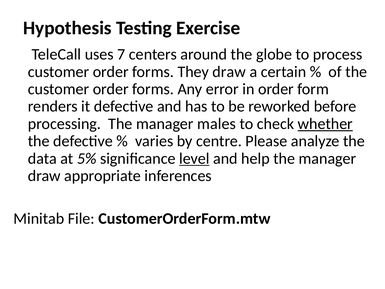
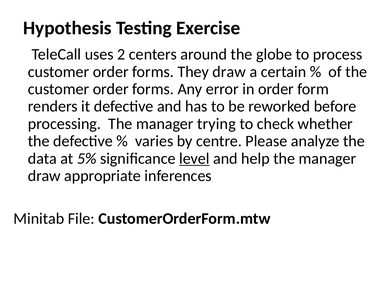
7: 7 -> 2
males: males -> trying
whether underline: present -> none
